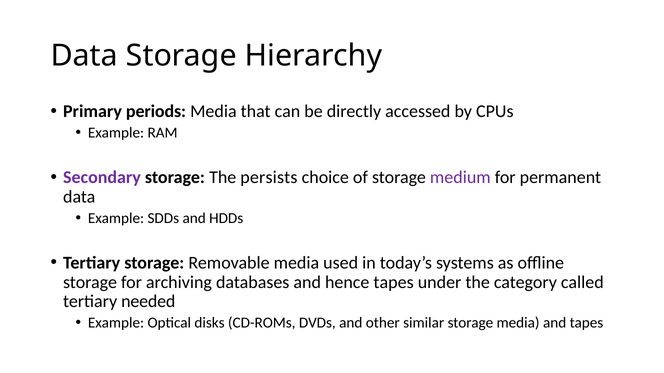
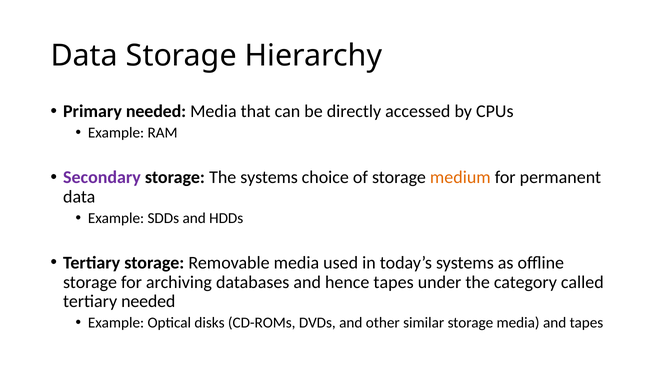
Primary periods: periods -> needed
The persists: persists -> systems
medium colour: purple -> orange
